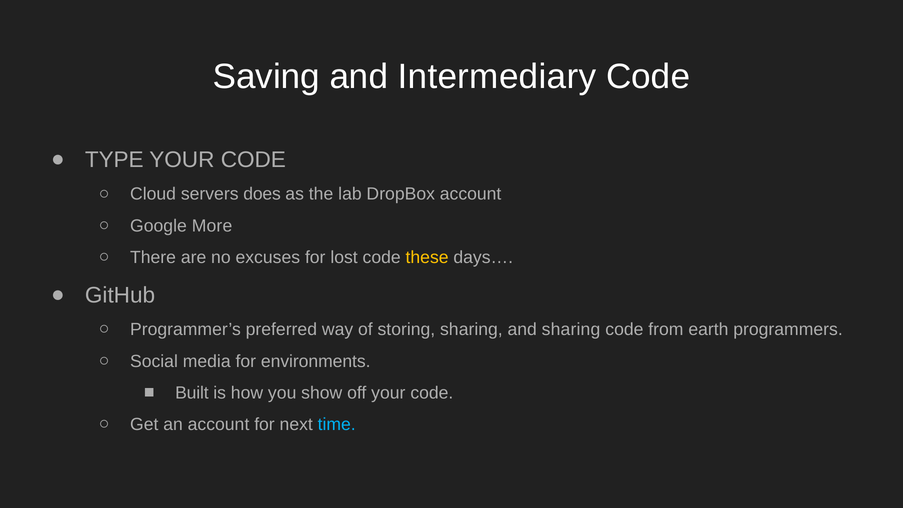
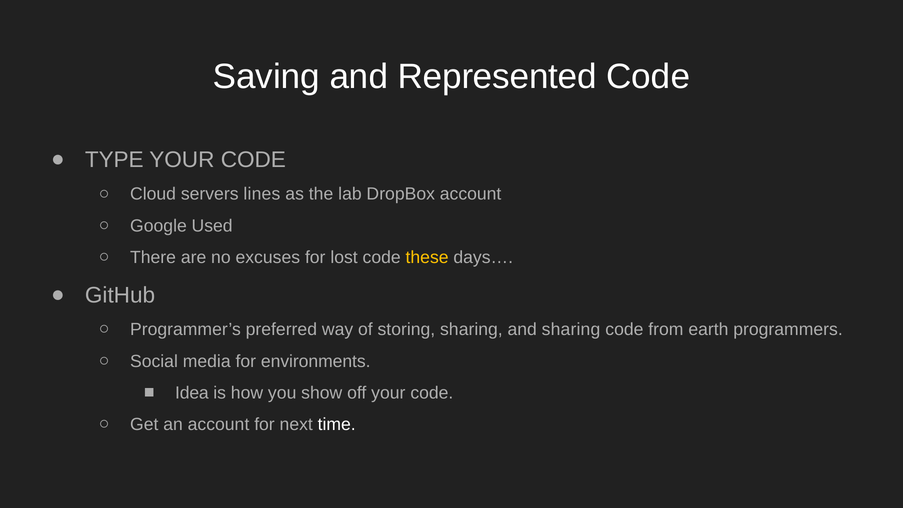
Intermediary: Intermediary -> Represented
does: does -> lines
More: More -> Used
Built: Built -> Idea
time colour: light blue -> white
